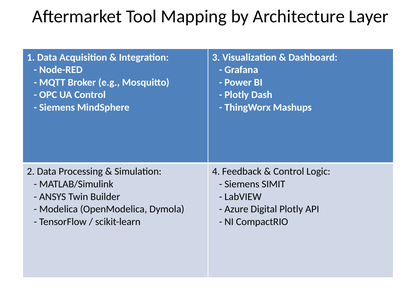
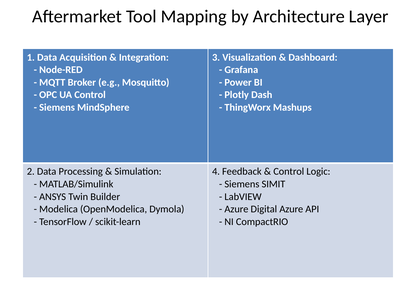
Digital Plotly: Plotly -> Azure
